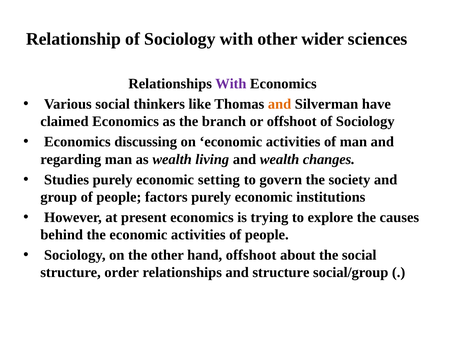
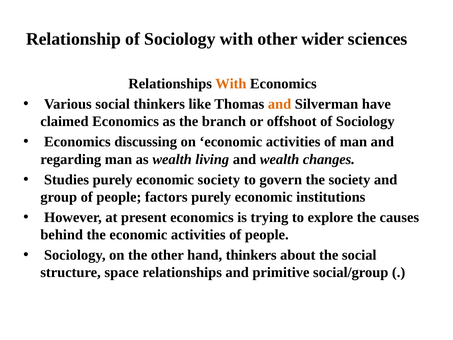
With at (231, 84) colour: purple -> orange
economic setting: setting -> society
hand offshoot: offshoot -> thinkers
order: order -> space
and structure: structure -> primitive
